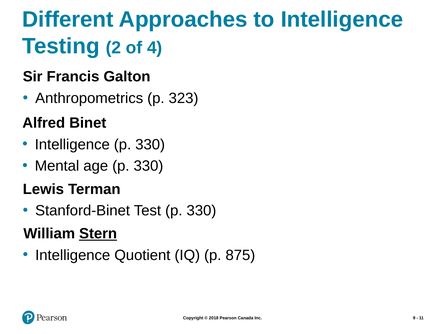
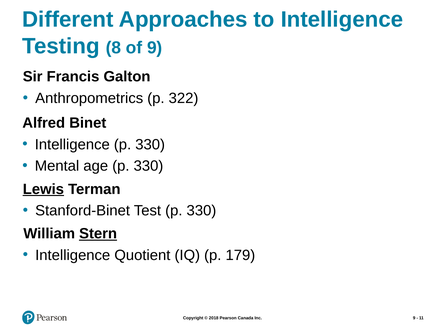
2: 2 -> 8
of 4: 4 -> 9
323: 323 -> 322
Lewis underline: none -> present
875: 875 -> 179
